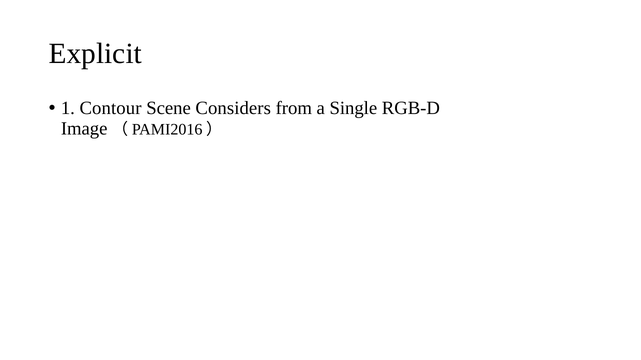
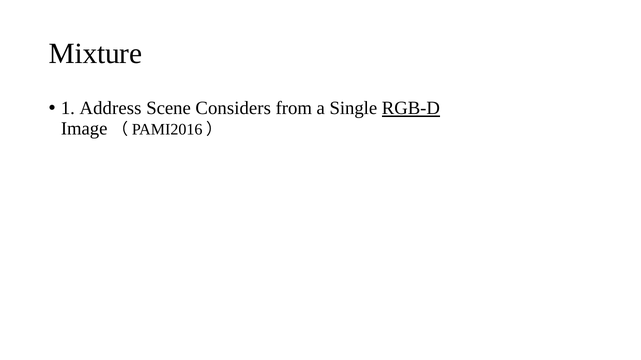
Explicit: Explicit -> Mixture
Contour: Contour -> Address
RGB-D underline: none -> present
